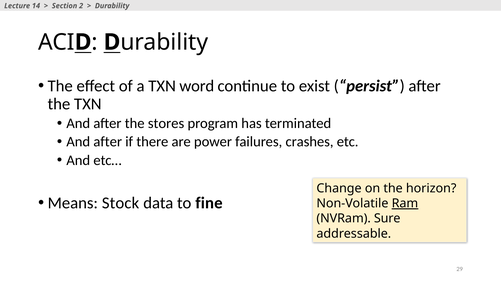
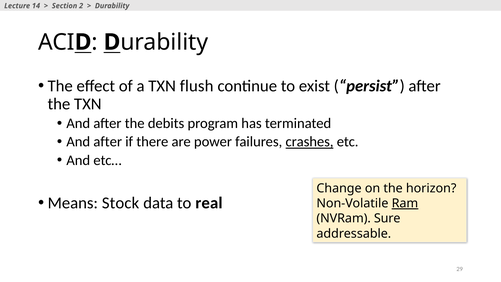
word: word -> flush
stores: stores -> debits
crashes underline: none -> present
fine: fine -> real
